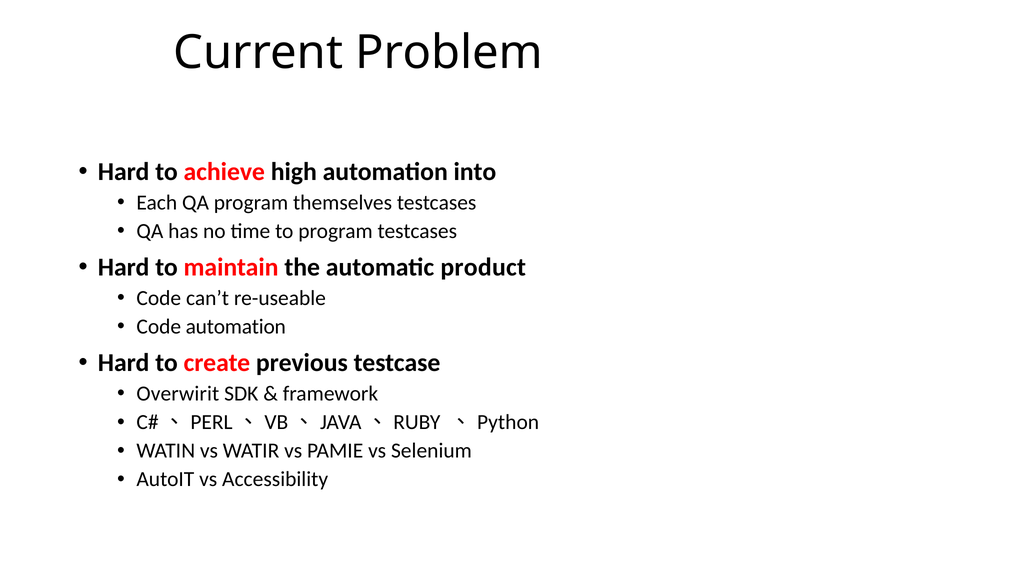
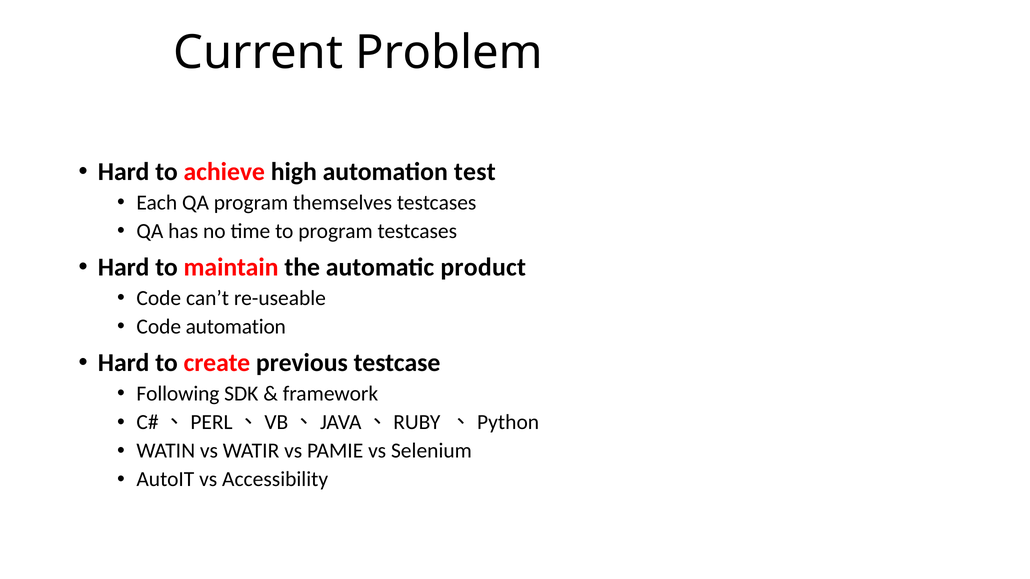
into: into -> test
Overwirit: Overwirit -> Following
